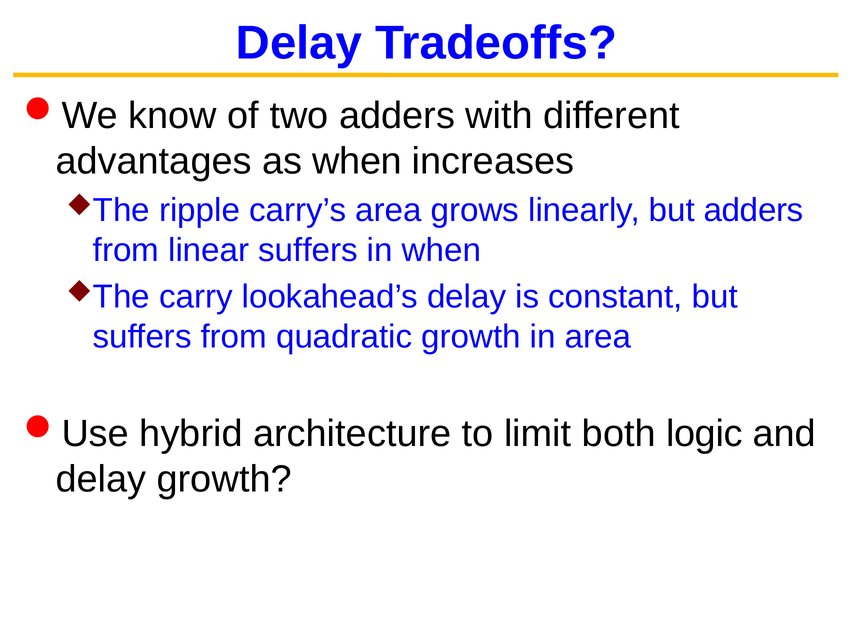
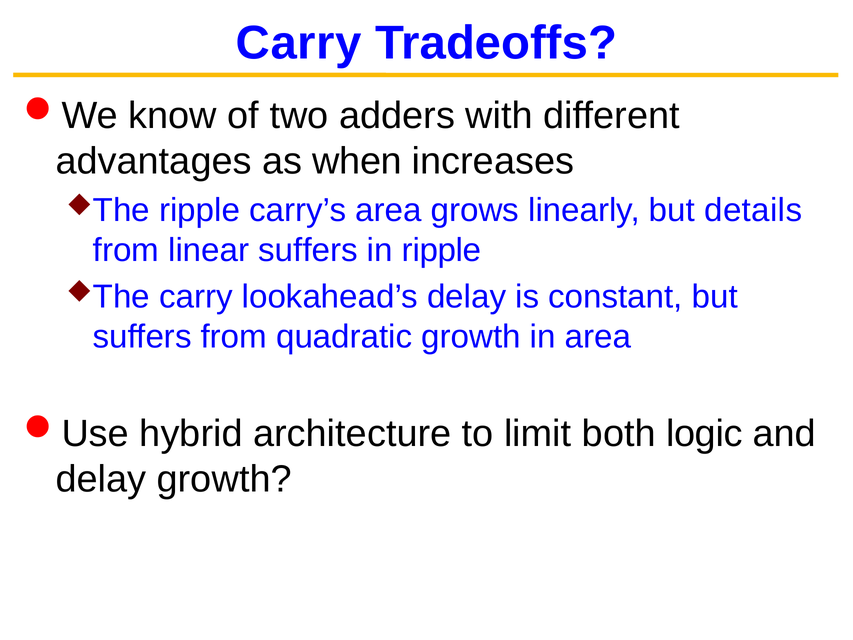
Delay at (299, 43): Delay -> Carry
but adders: adders -> details
in when: when -> ripple
